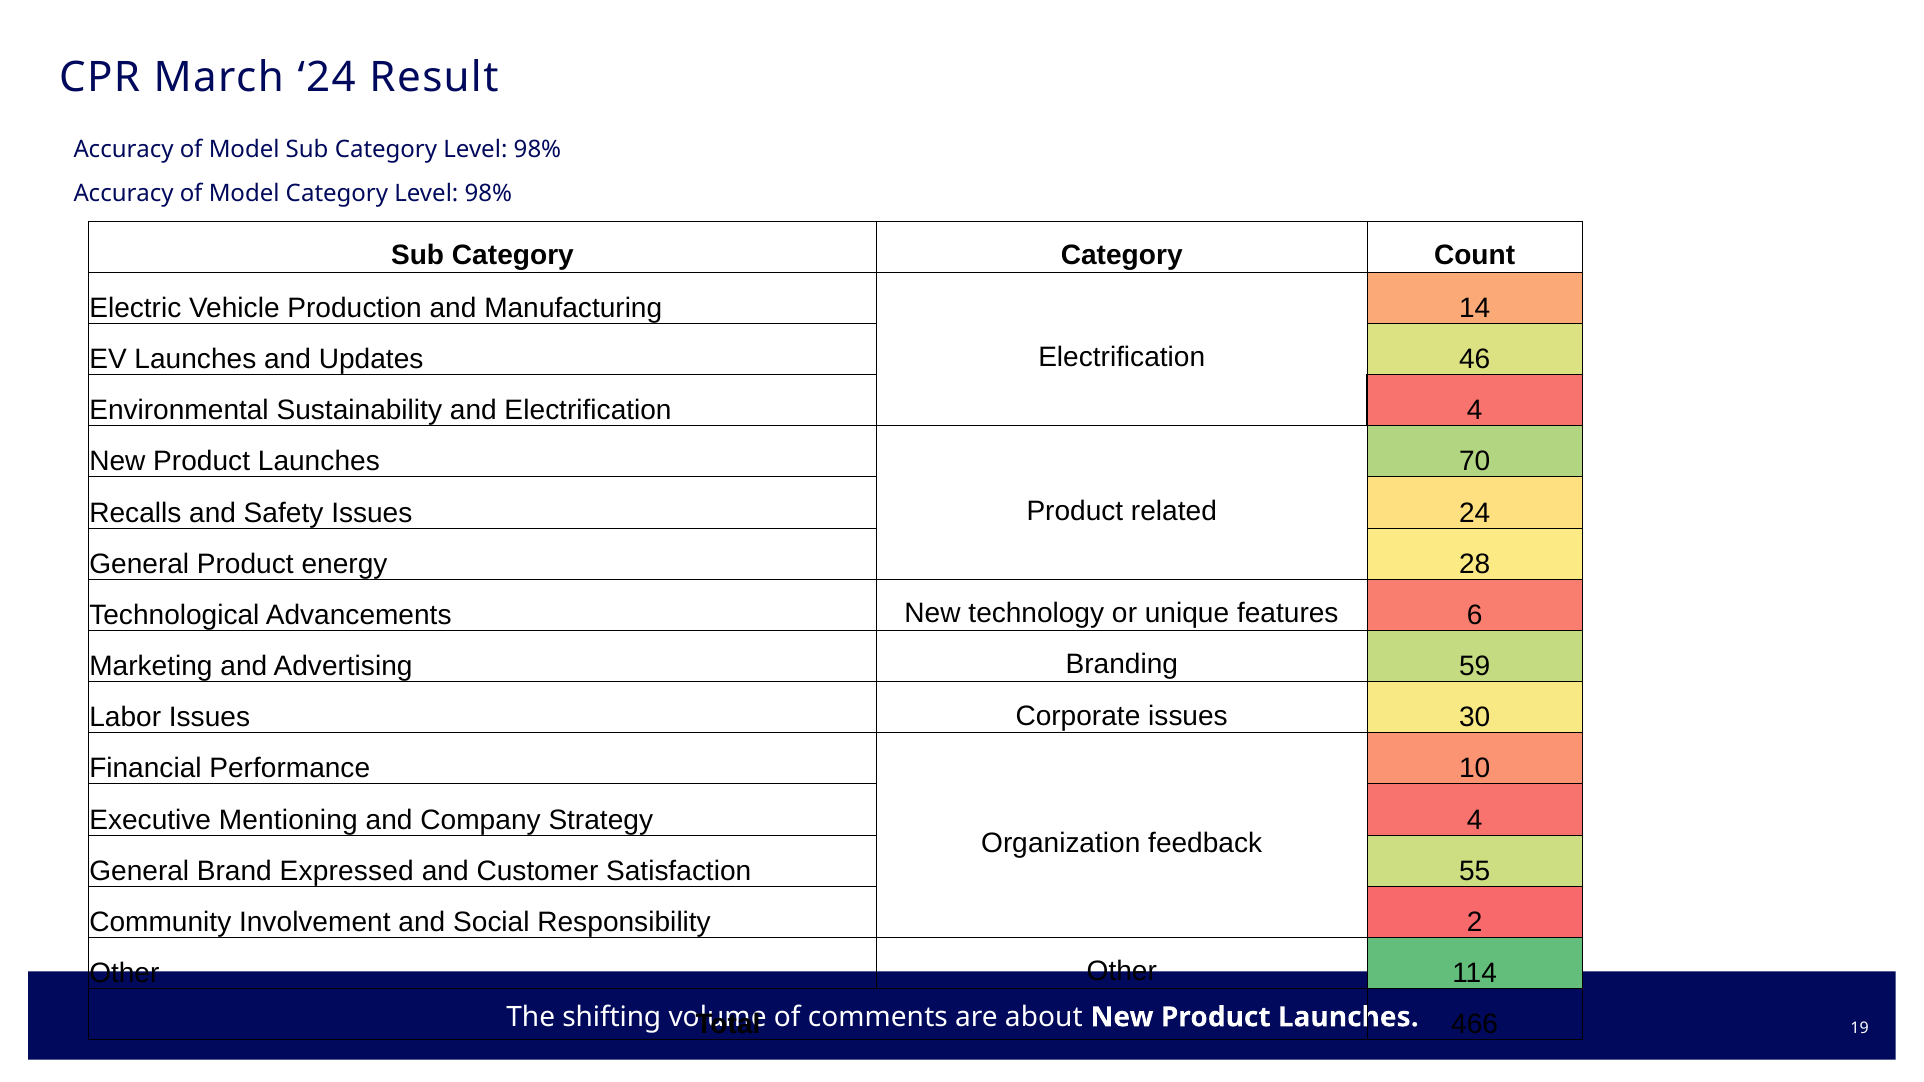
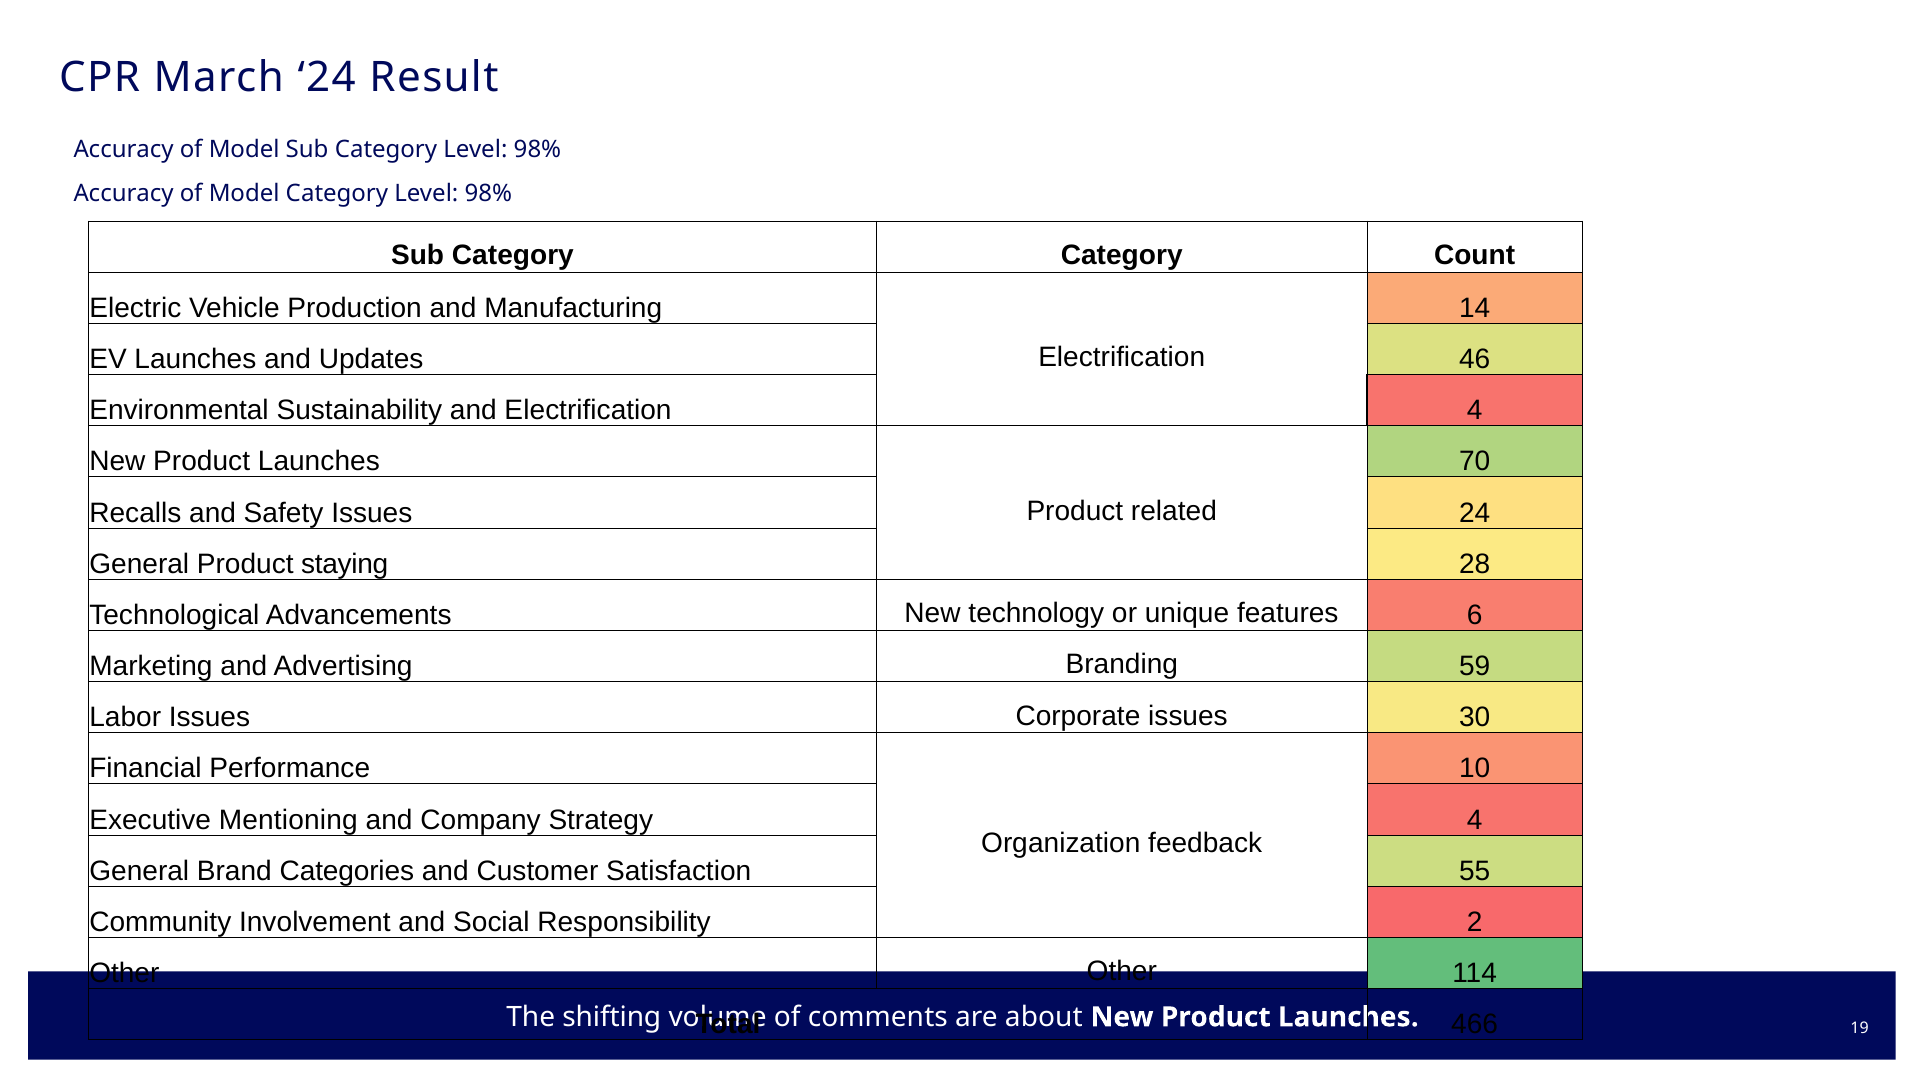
energy: energy -> staying
Expressed: Expressed -> Categories
